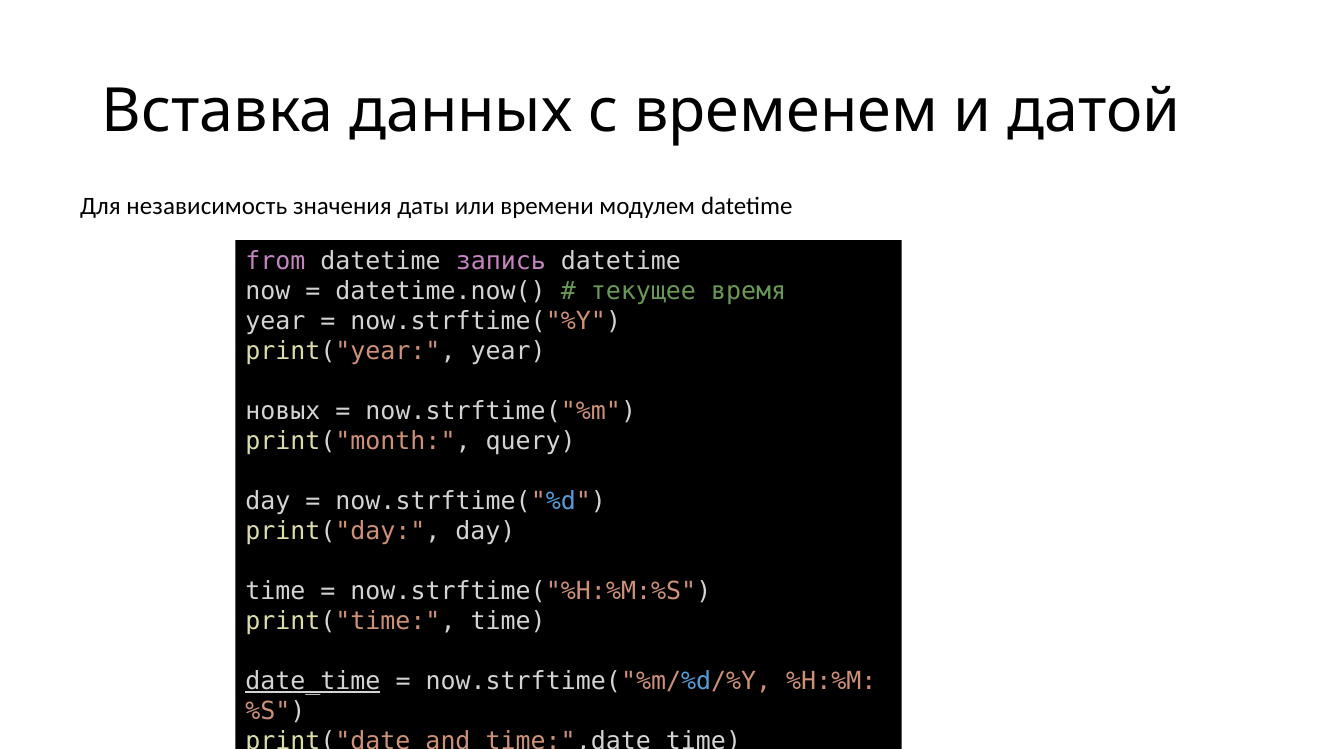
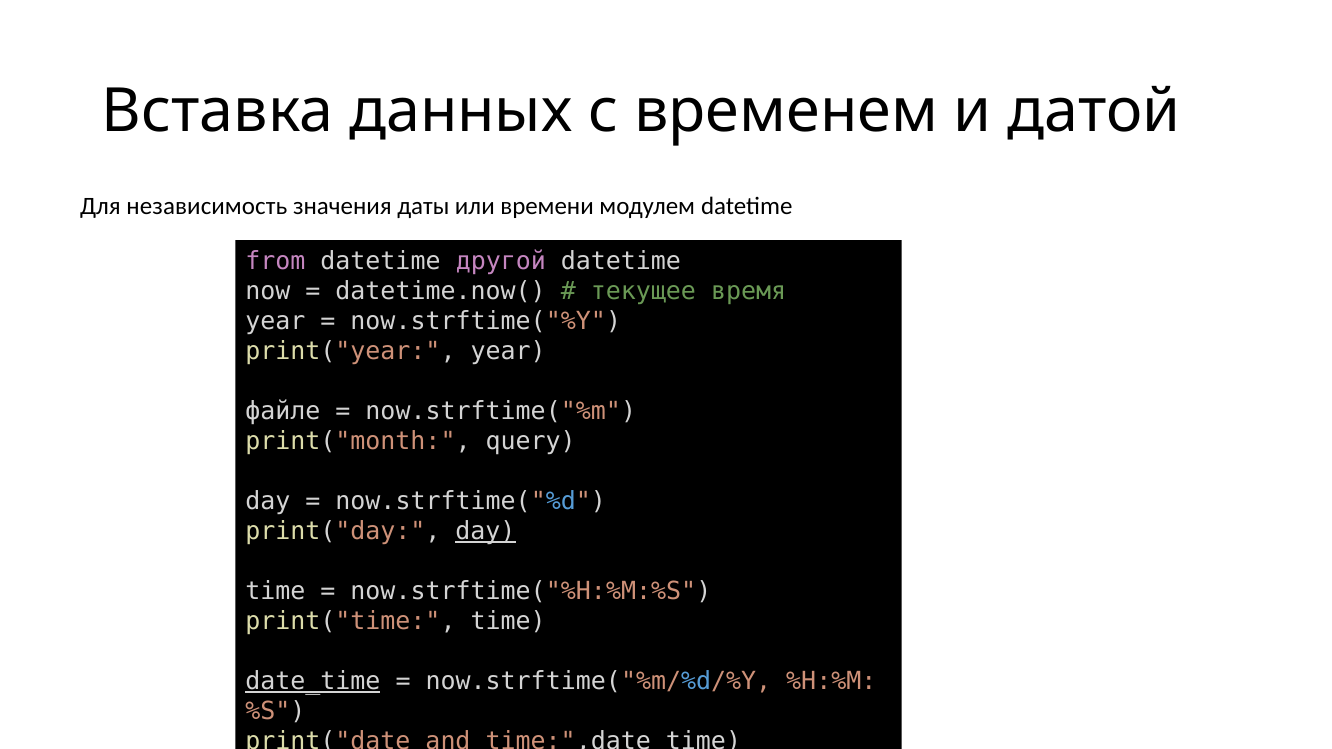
запись: запись -> другой
новых: новых -> файле
day at (485, 531) underline: none -> present
